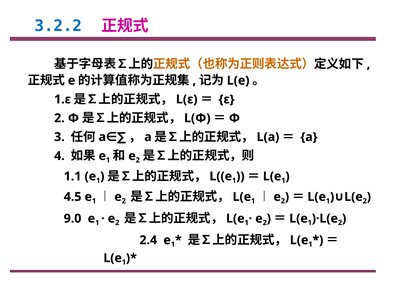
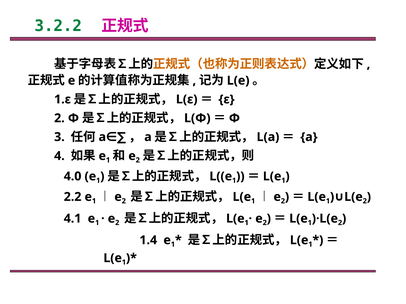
3.2.2 colour: blue -> green
1.1: 1.1 -> 4.0
4.5: 4.5 -> 2.2
9.0: 9.0 -> 4.1
2.4: 2.4 -> 1.4
